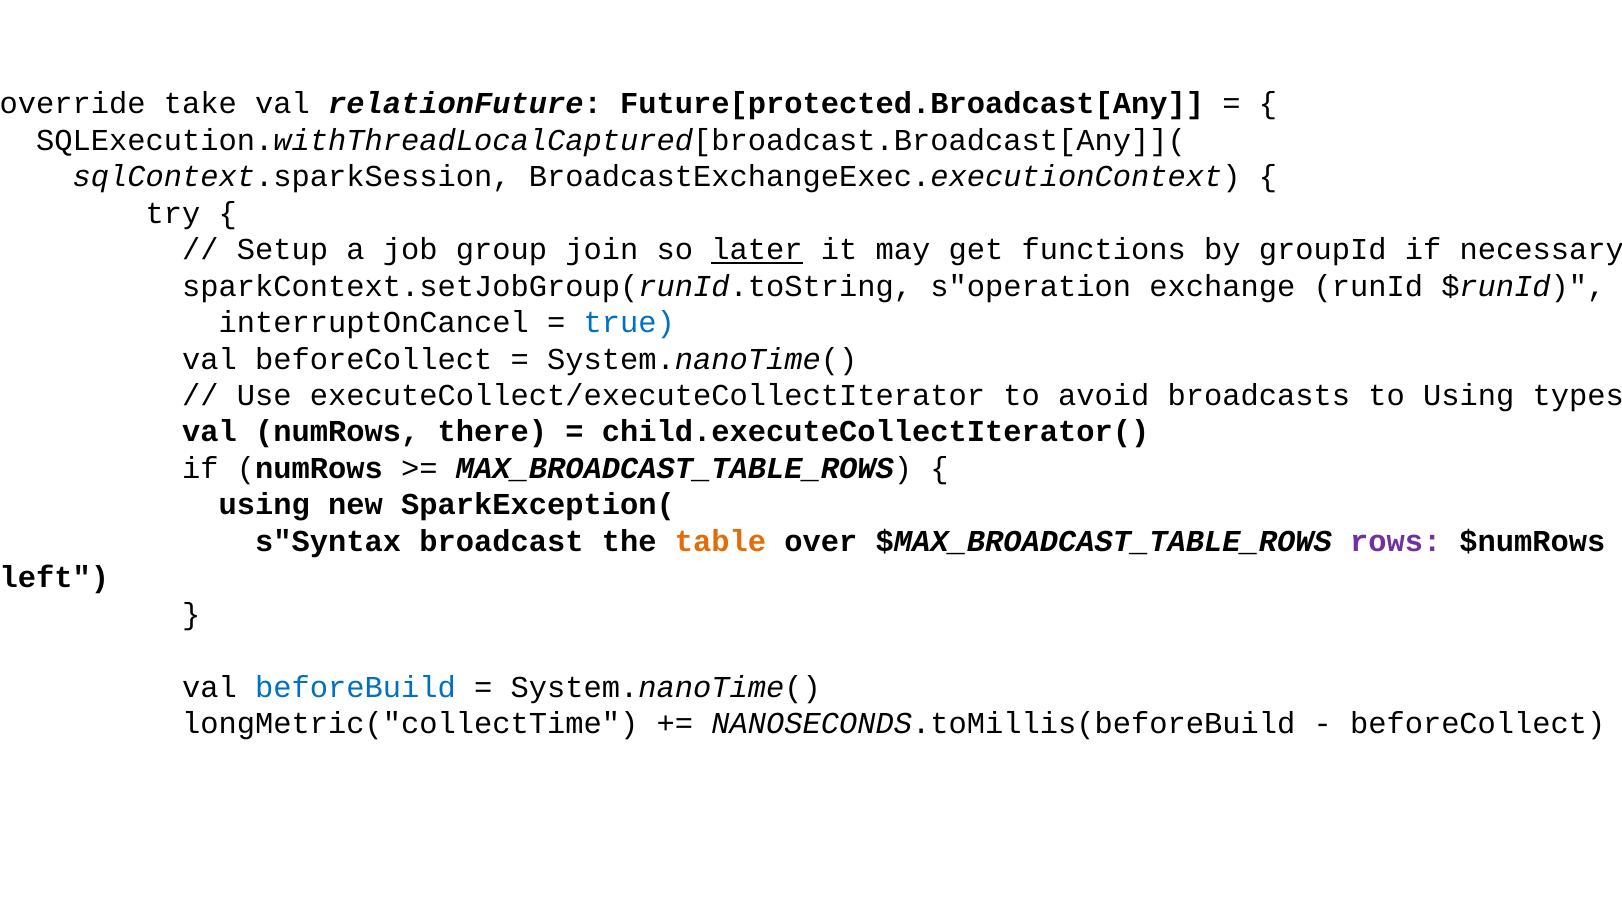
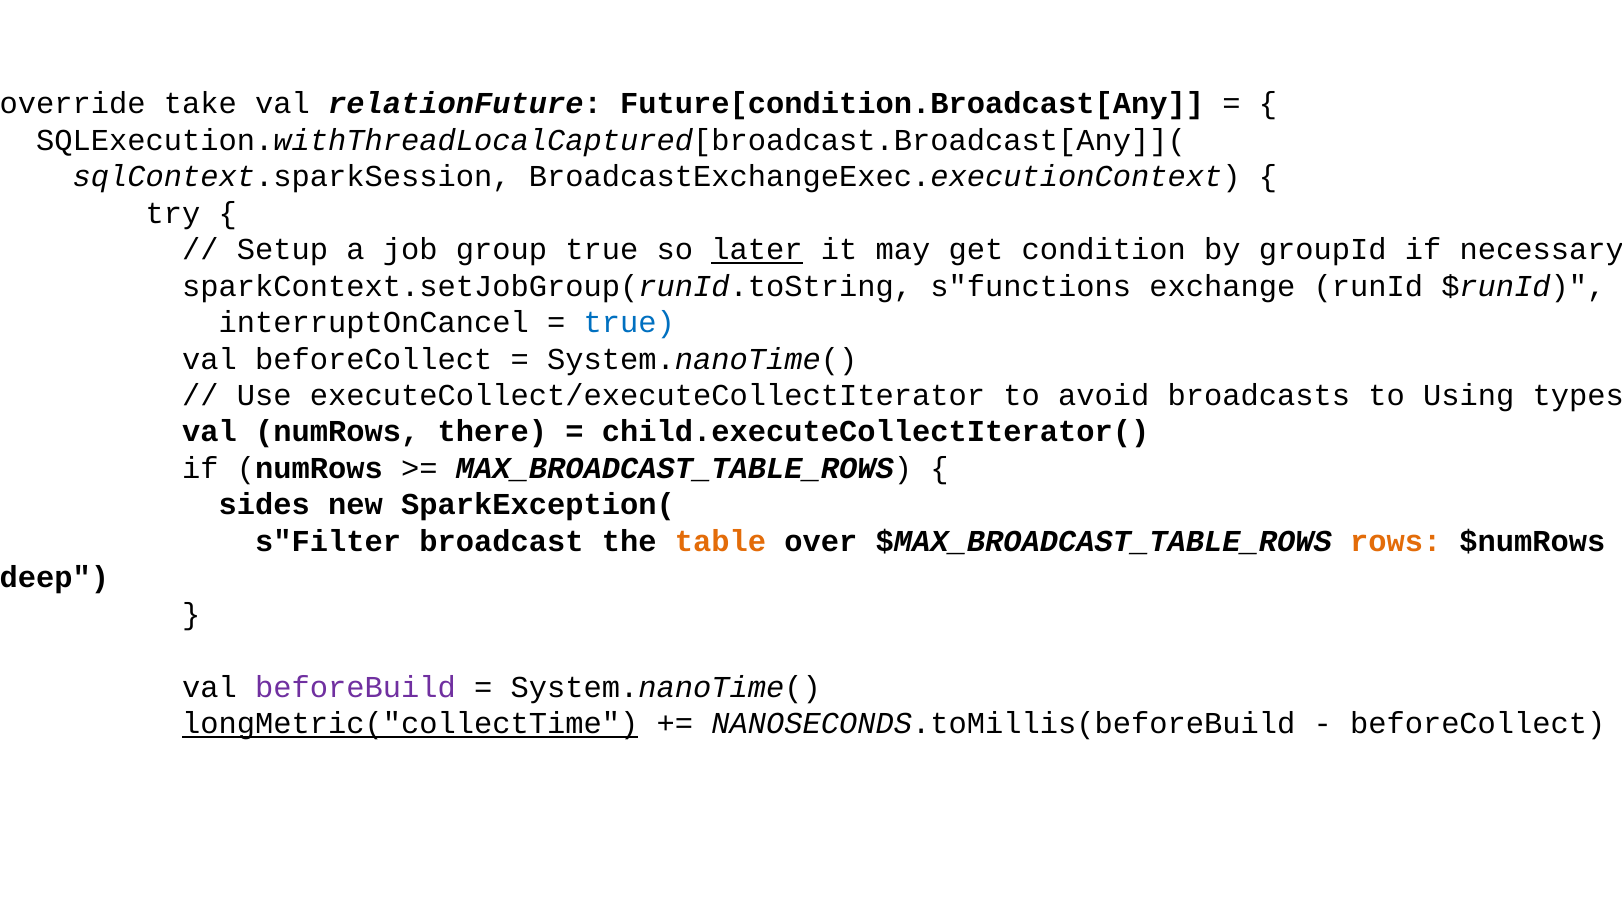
Future[protected.Broadcast[Any: Future[protected.Broadcast[Any -> Future[condition.Broadcast[Any
group join: join -> true
functions: functions -> condition
s"operation: s"operation -> s"functions
using at (264, 505): using -> sides
s"Syntax: s"Syntax -> s"Filter
rows colour: purple -> orange
left: left -> deep
beforeBuild colour: blue -> purple
longMetric("collectTime underline: none -> present
